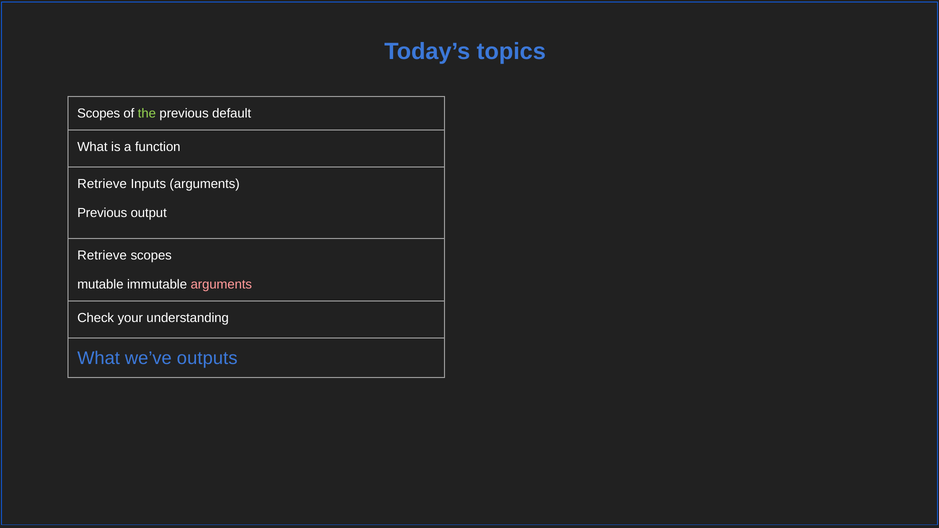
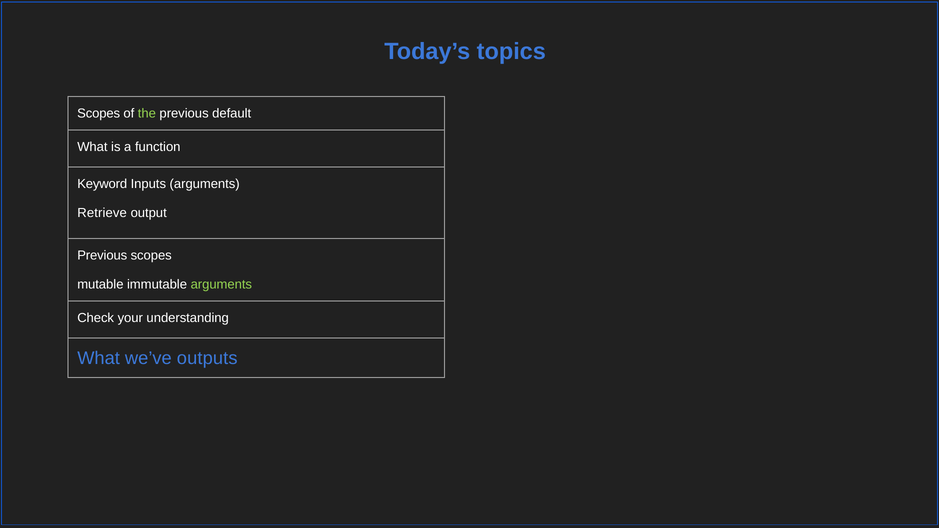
Retrieve at (102, 184): Retrieve -> Keyword
Previous at (102, 213): Previous -> Retrieve
Retrieve at (102, 255): Retrieve -> Previous
arguments at (221, 285) colour: pink -> light green
